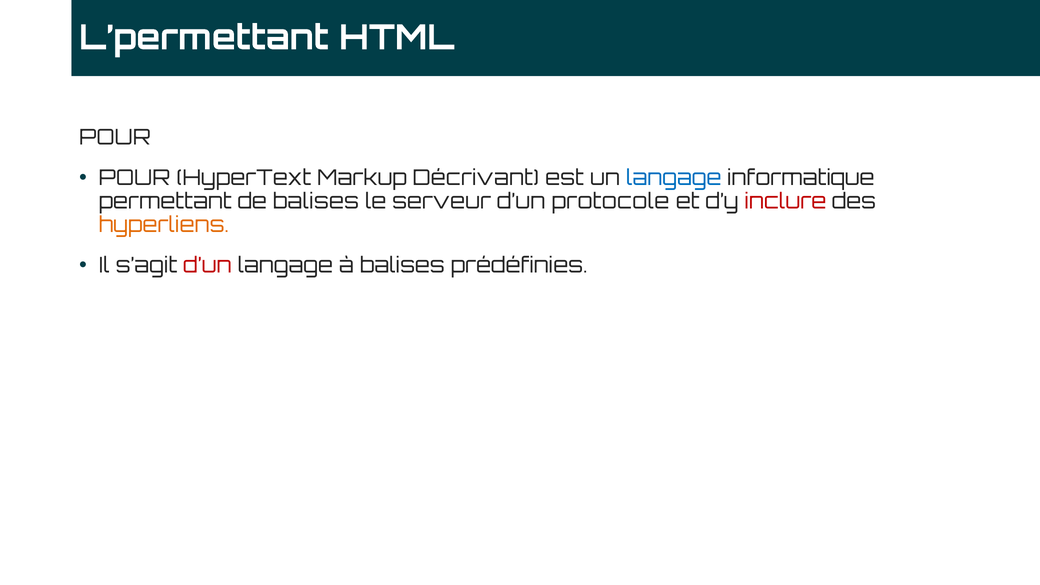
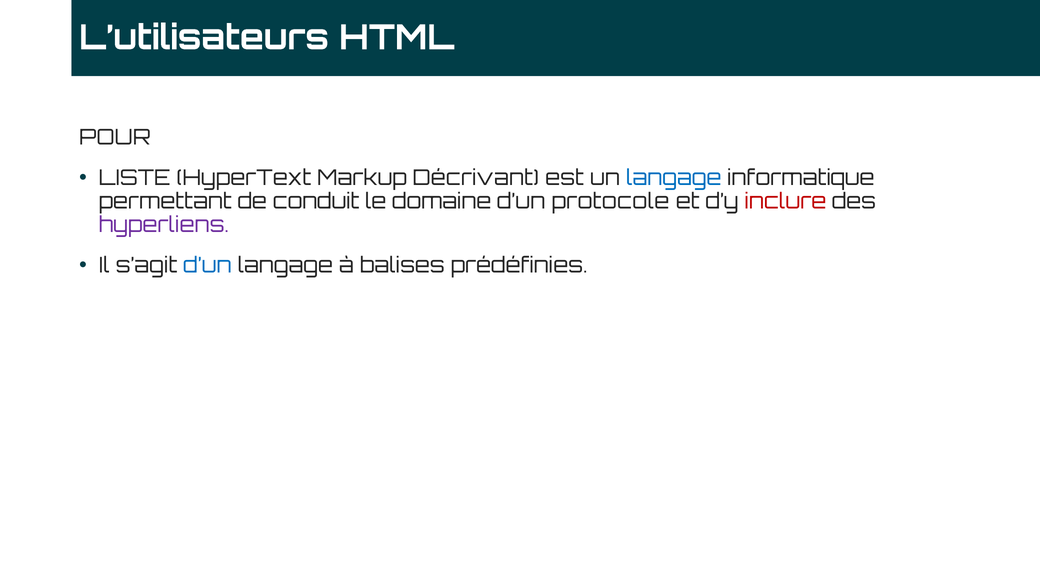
L’permettant: L’permettant -> L’utilisateurs
POUR at (135, 178): POUR -> LISTE
de balises: balises -> conduit
serveur: serveur -> domaine
hyperliens colour: orange -> purple
d’un at (208, 266) colour: red -> blue
